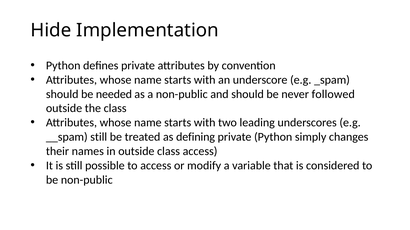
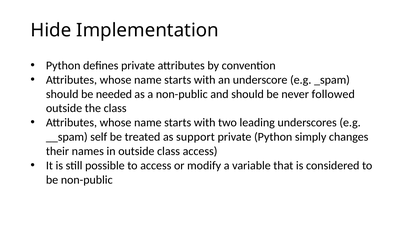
__spam still: still -> self
defining: defining -> support
